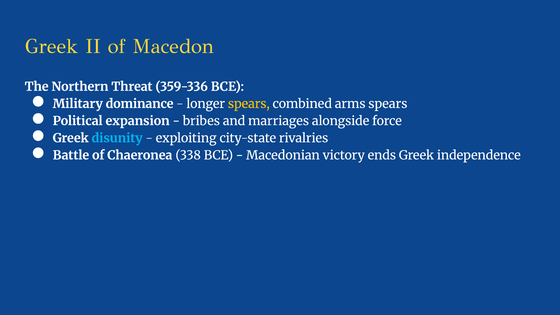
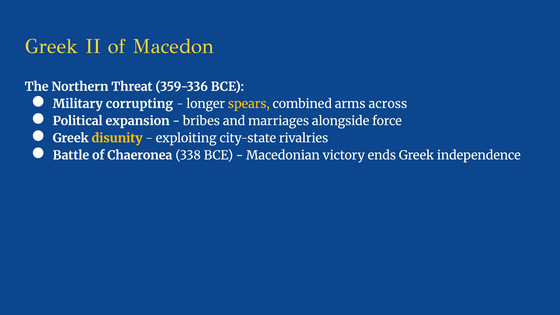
dominance: dominance -> corrupting
arms spears: spears -> across
disunity colour: light blue -> yellow
